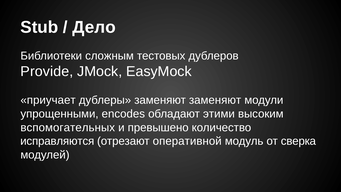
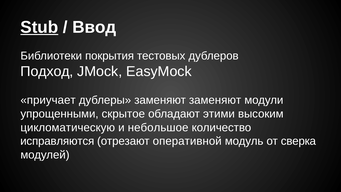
Stub underline: none -> present
Дело: Дело -> Ввод
сложным: сложным -> покрытия
Provide: Provide -> Подход
encodes: encodes -> скрытое
вспомогательных: вспомогательных -> цикломатическую
превышено: превышено -> небольшое
